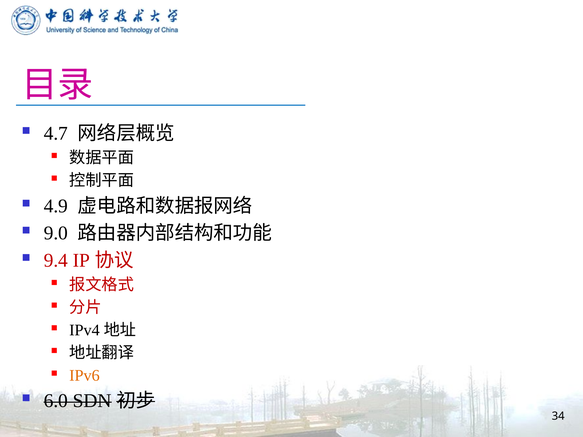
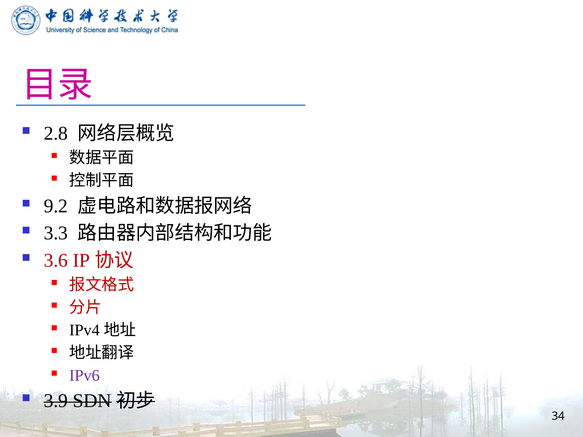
4.7: 4.7 -> 2.8
4.9: 4.9 -> 9.2
9.0: 9.0 -> 3.3
9.4: 9.4 -> 3.6
IPv6 colour: orange -> purple
6.0: 6.0 -> 3.9
